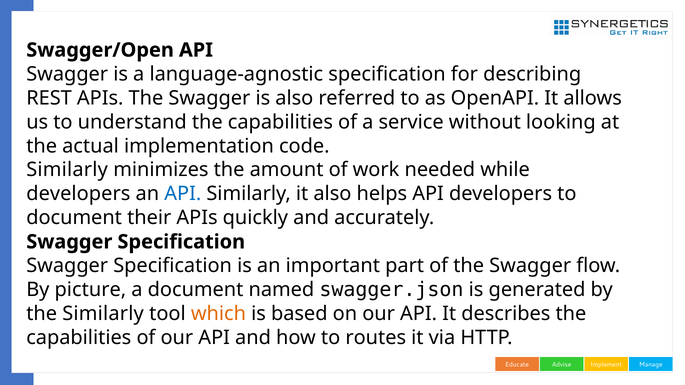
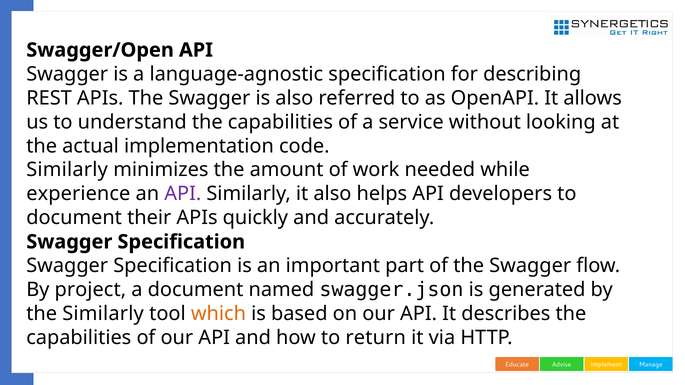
developers at (78, 194): developers -> experience
API at (183, 194) colour: blue -> purple
picture: picture -> project
routes: routes -> return
